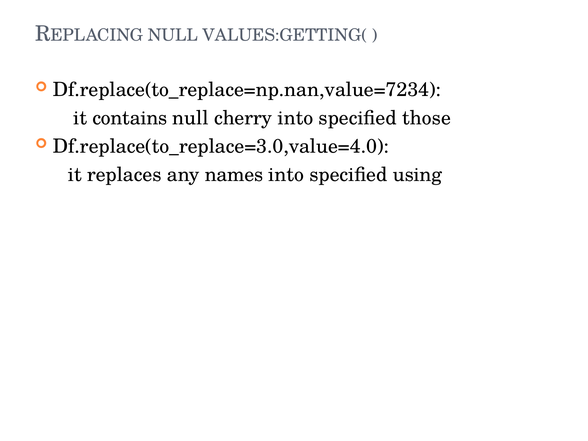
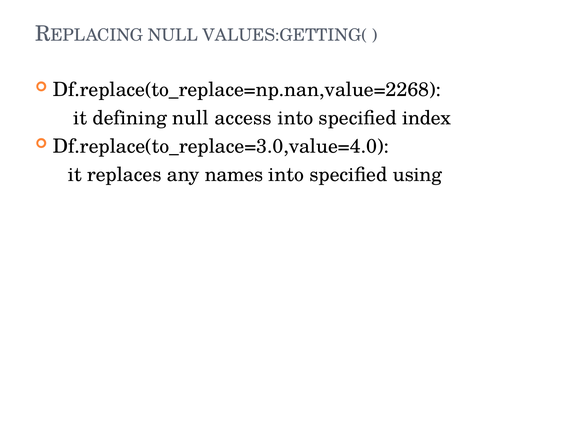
Df.replace(to_replace=np.nan,value=7234: Df.replace(to_replace=np.nan,value=7234 -> Df.replace(to_replace=np.nan,value=2268
contains: contains -> defining
cherry: cherry -> access
those: those -> index
